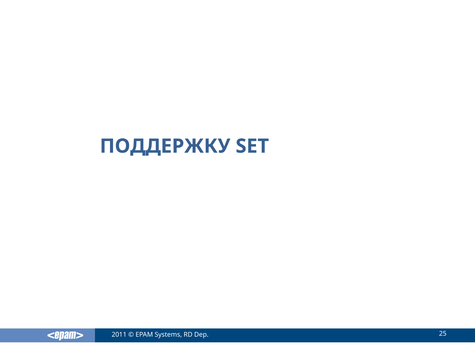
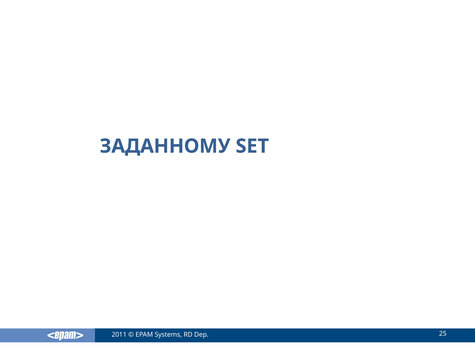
ПОДДЕРЖКУ: ПОДДЕРЖКУ -> ЗАДАННОМУ
